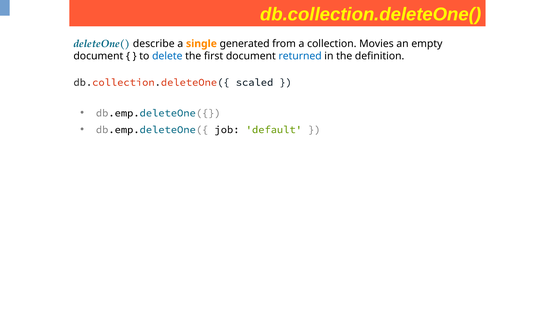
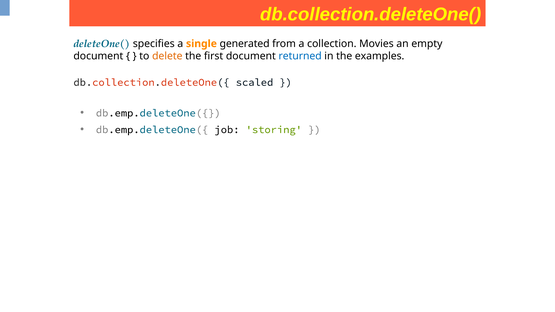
describe: describe -> specifies
delete colour: blue -> orange
definition: definition -> examples
default: default -> storing
